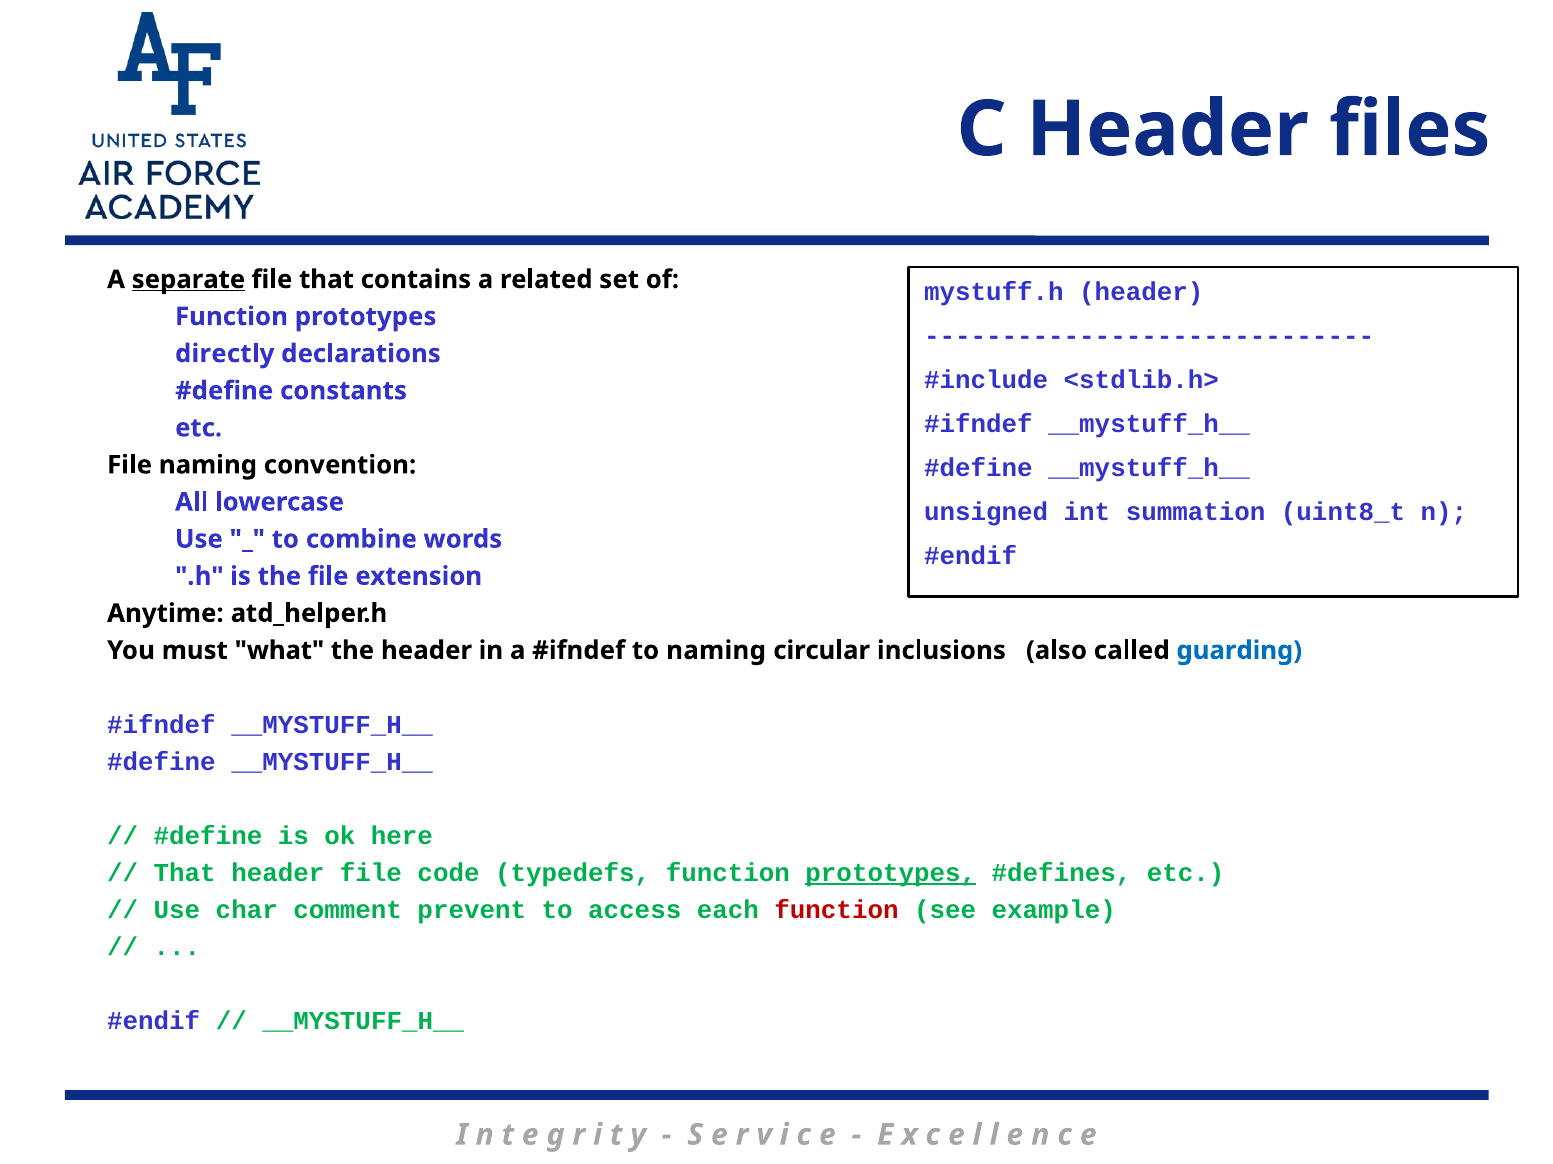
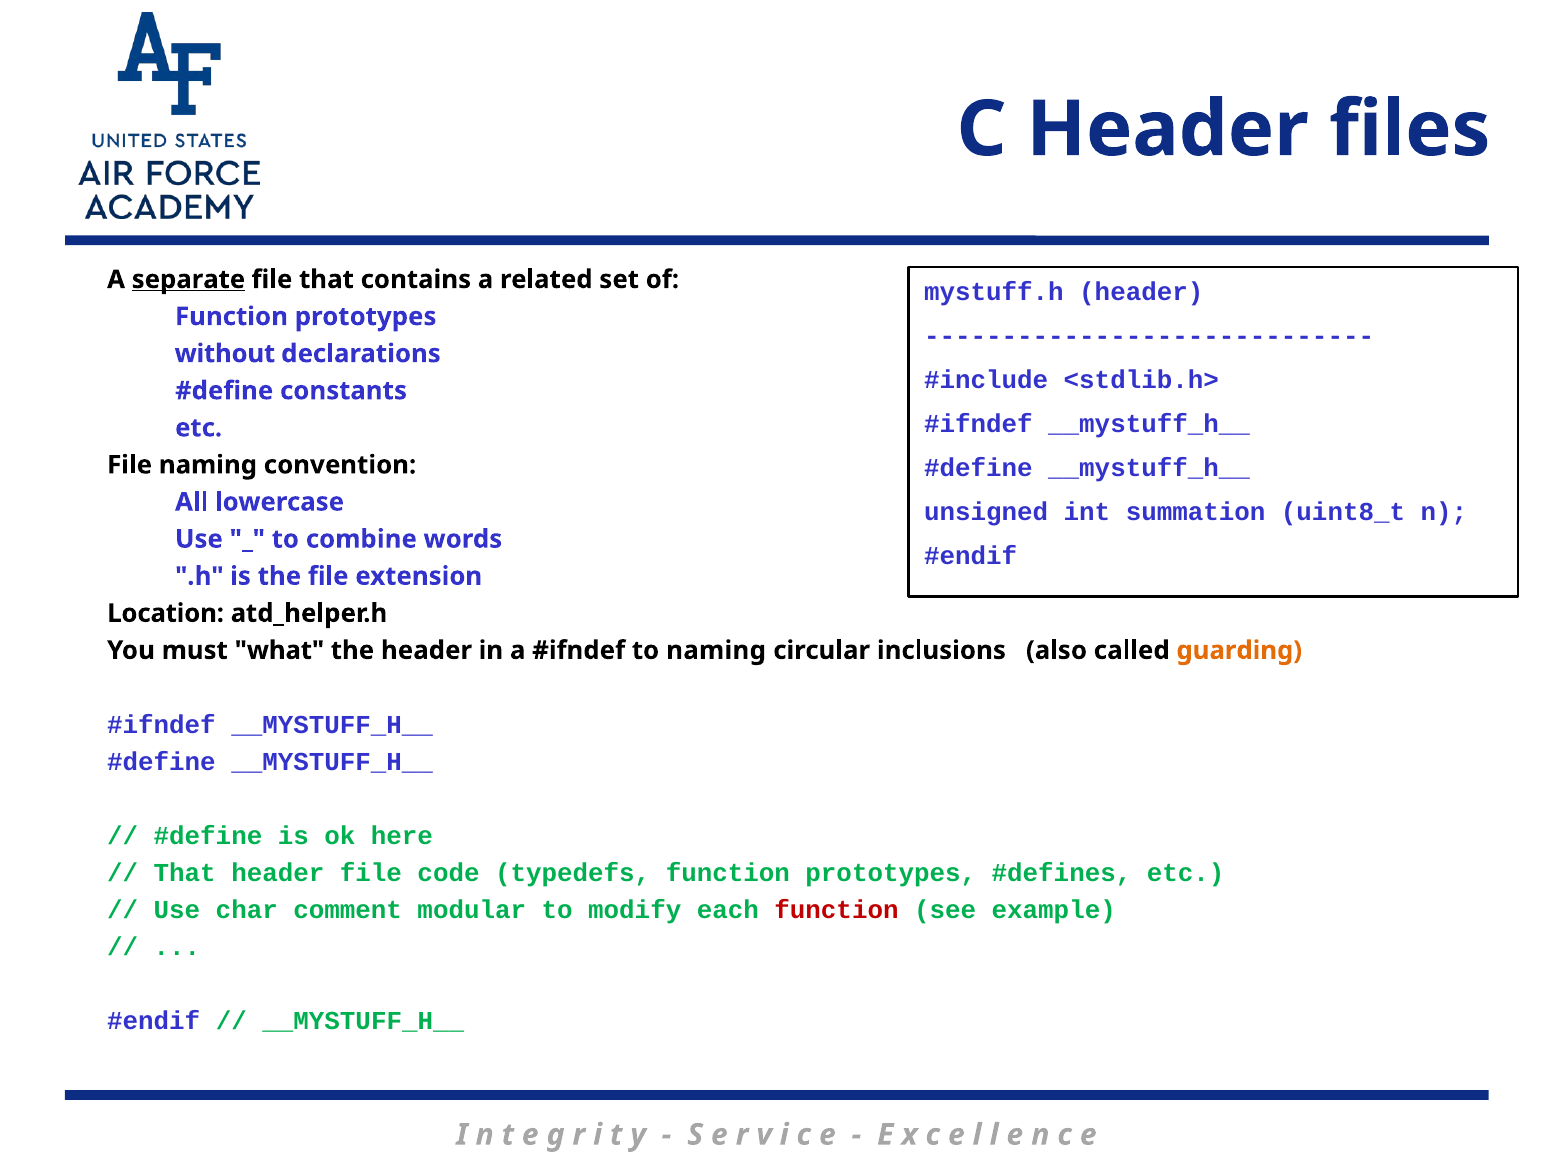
directly: directly -> without
Anytime: Anytime -> Location
guarding colour: blue -> orange
prototypes at (891, 873) underline: present -> none
prevent: prevent -> modular
access: access -> modify
